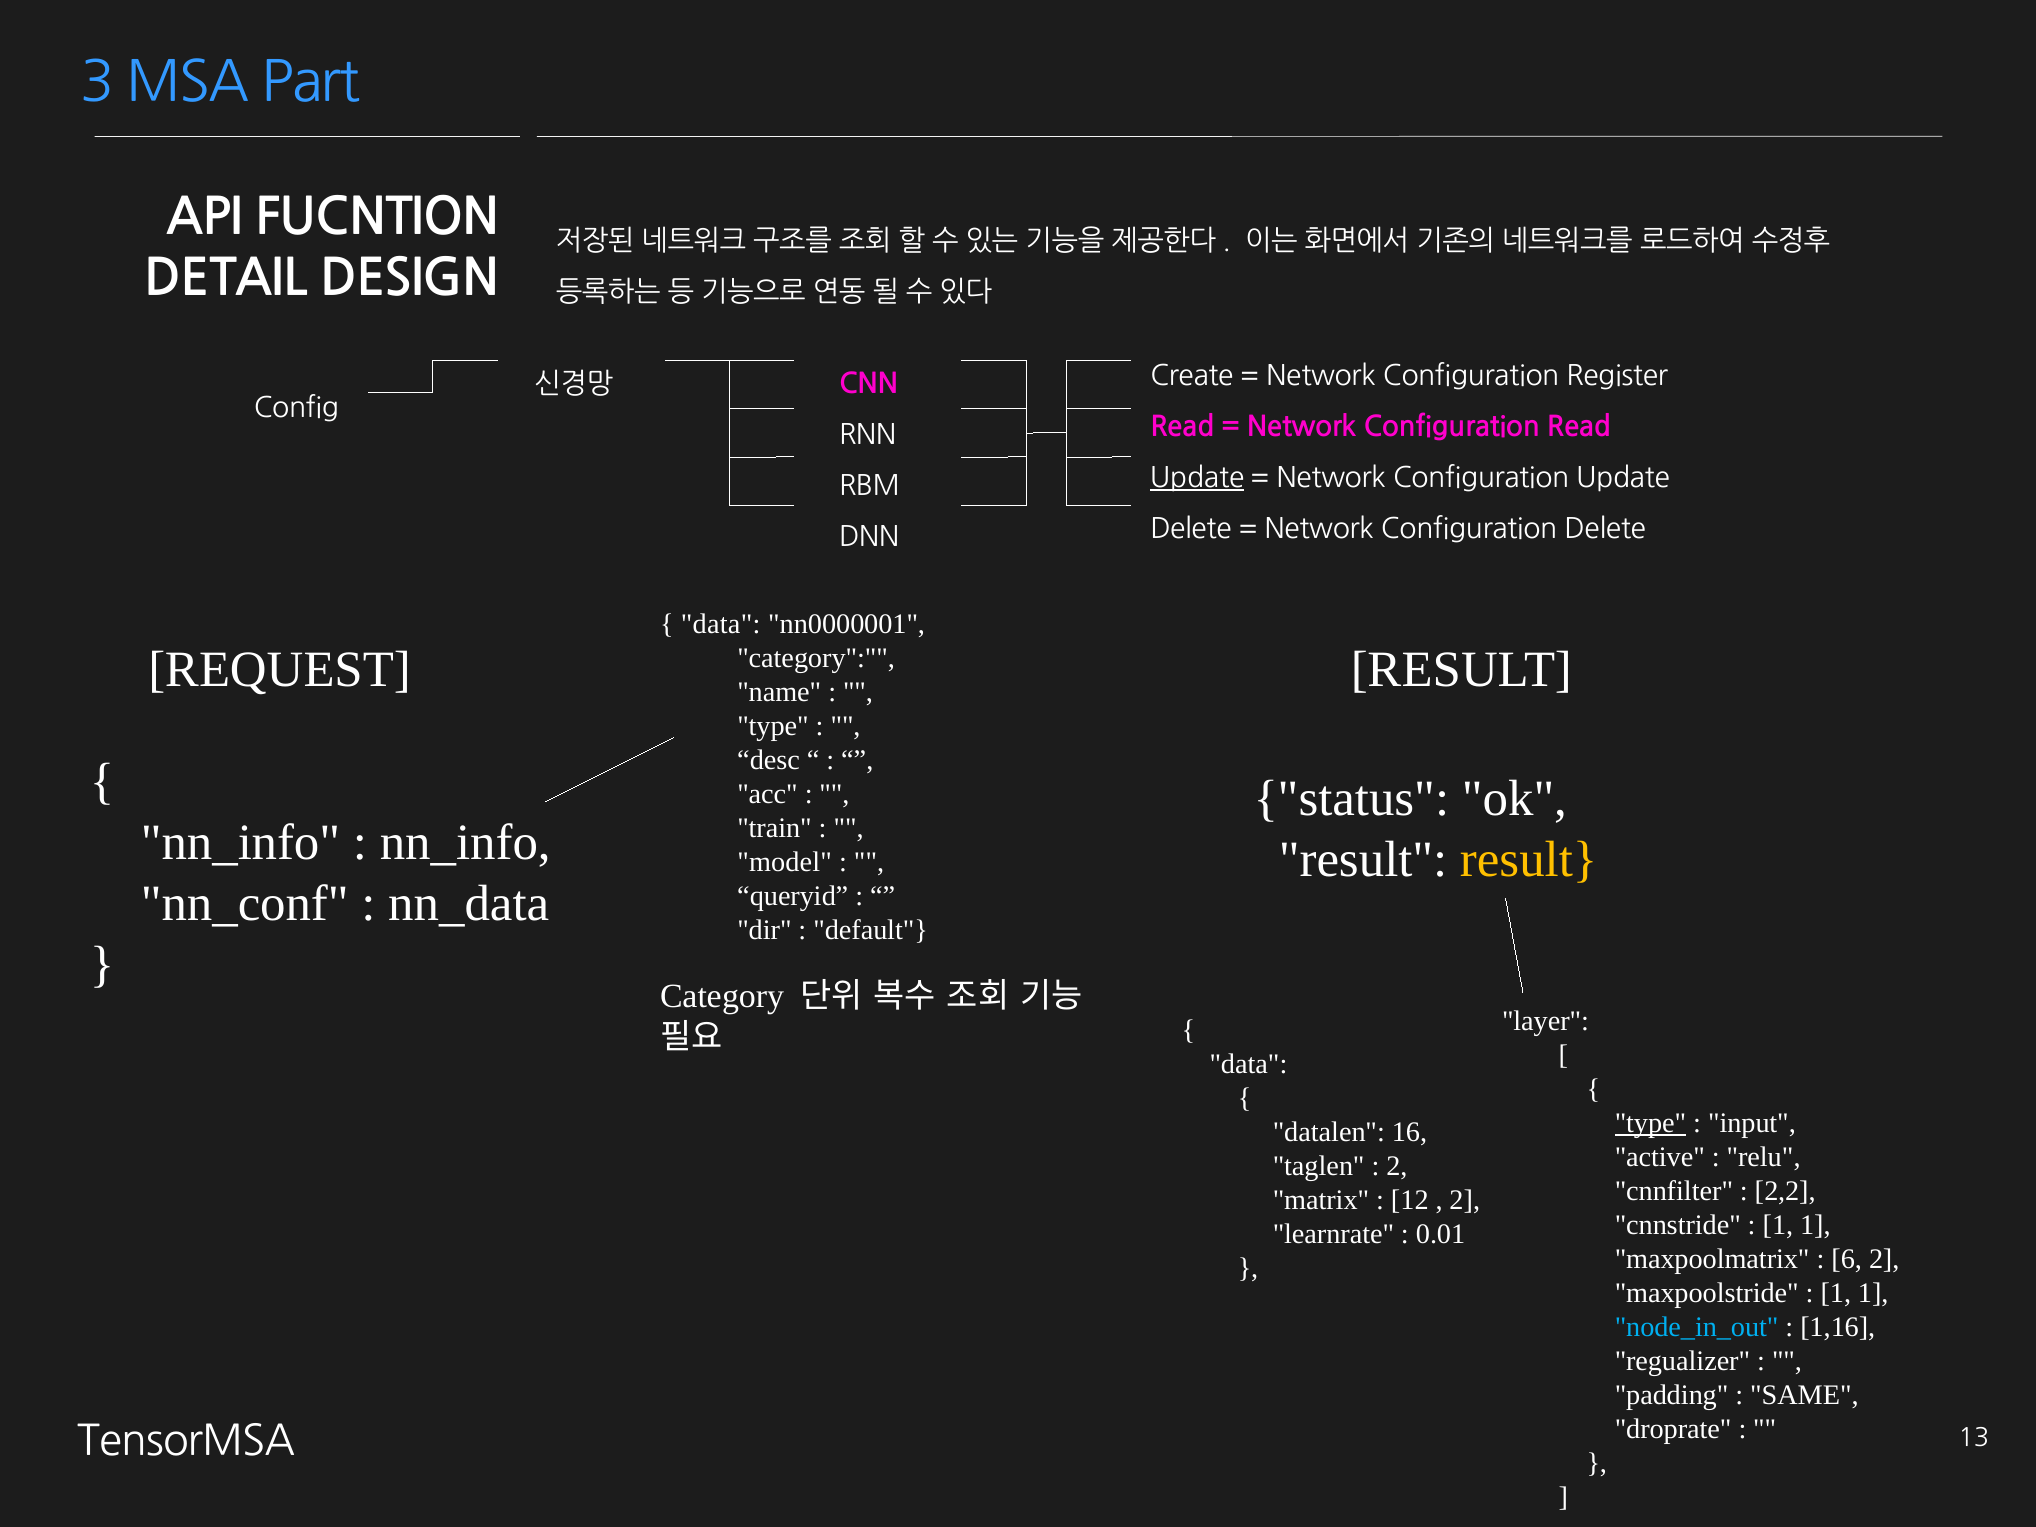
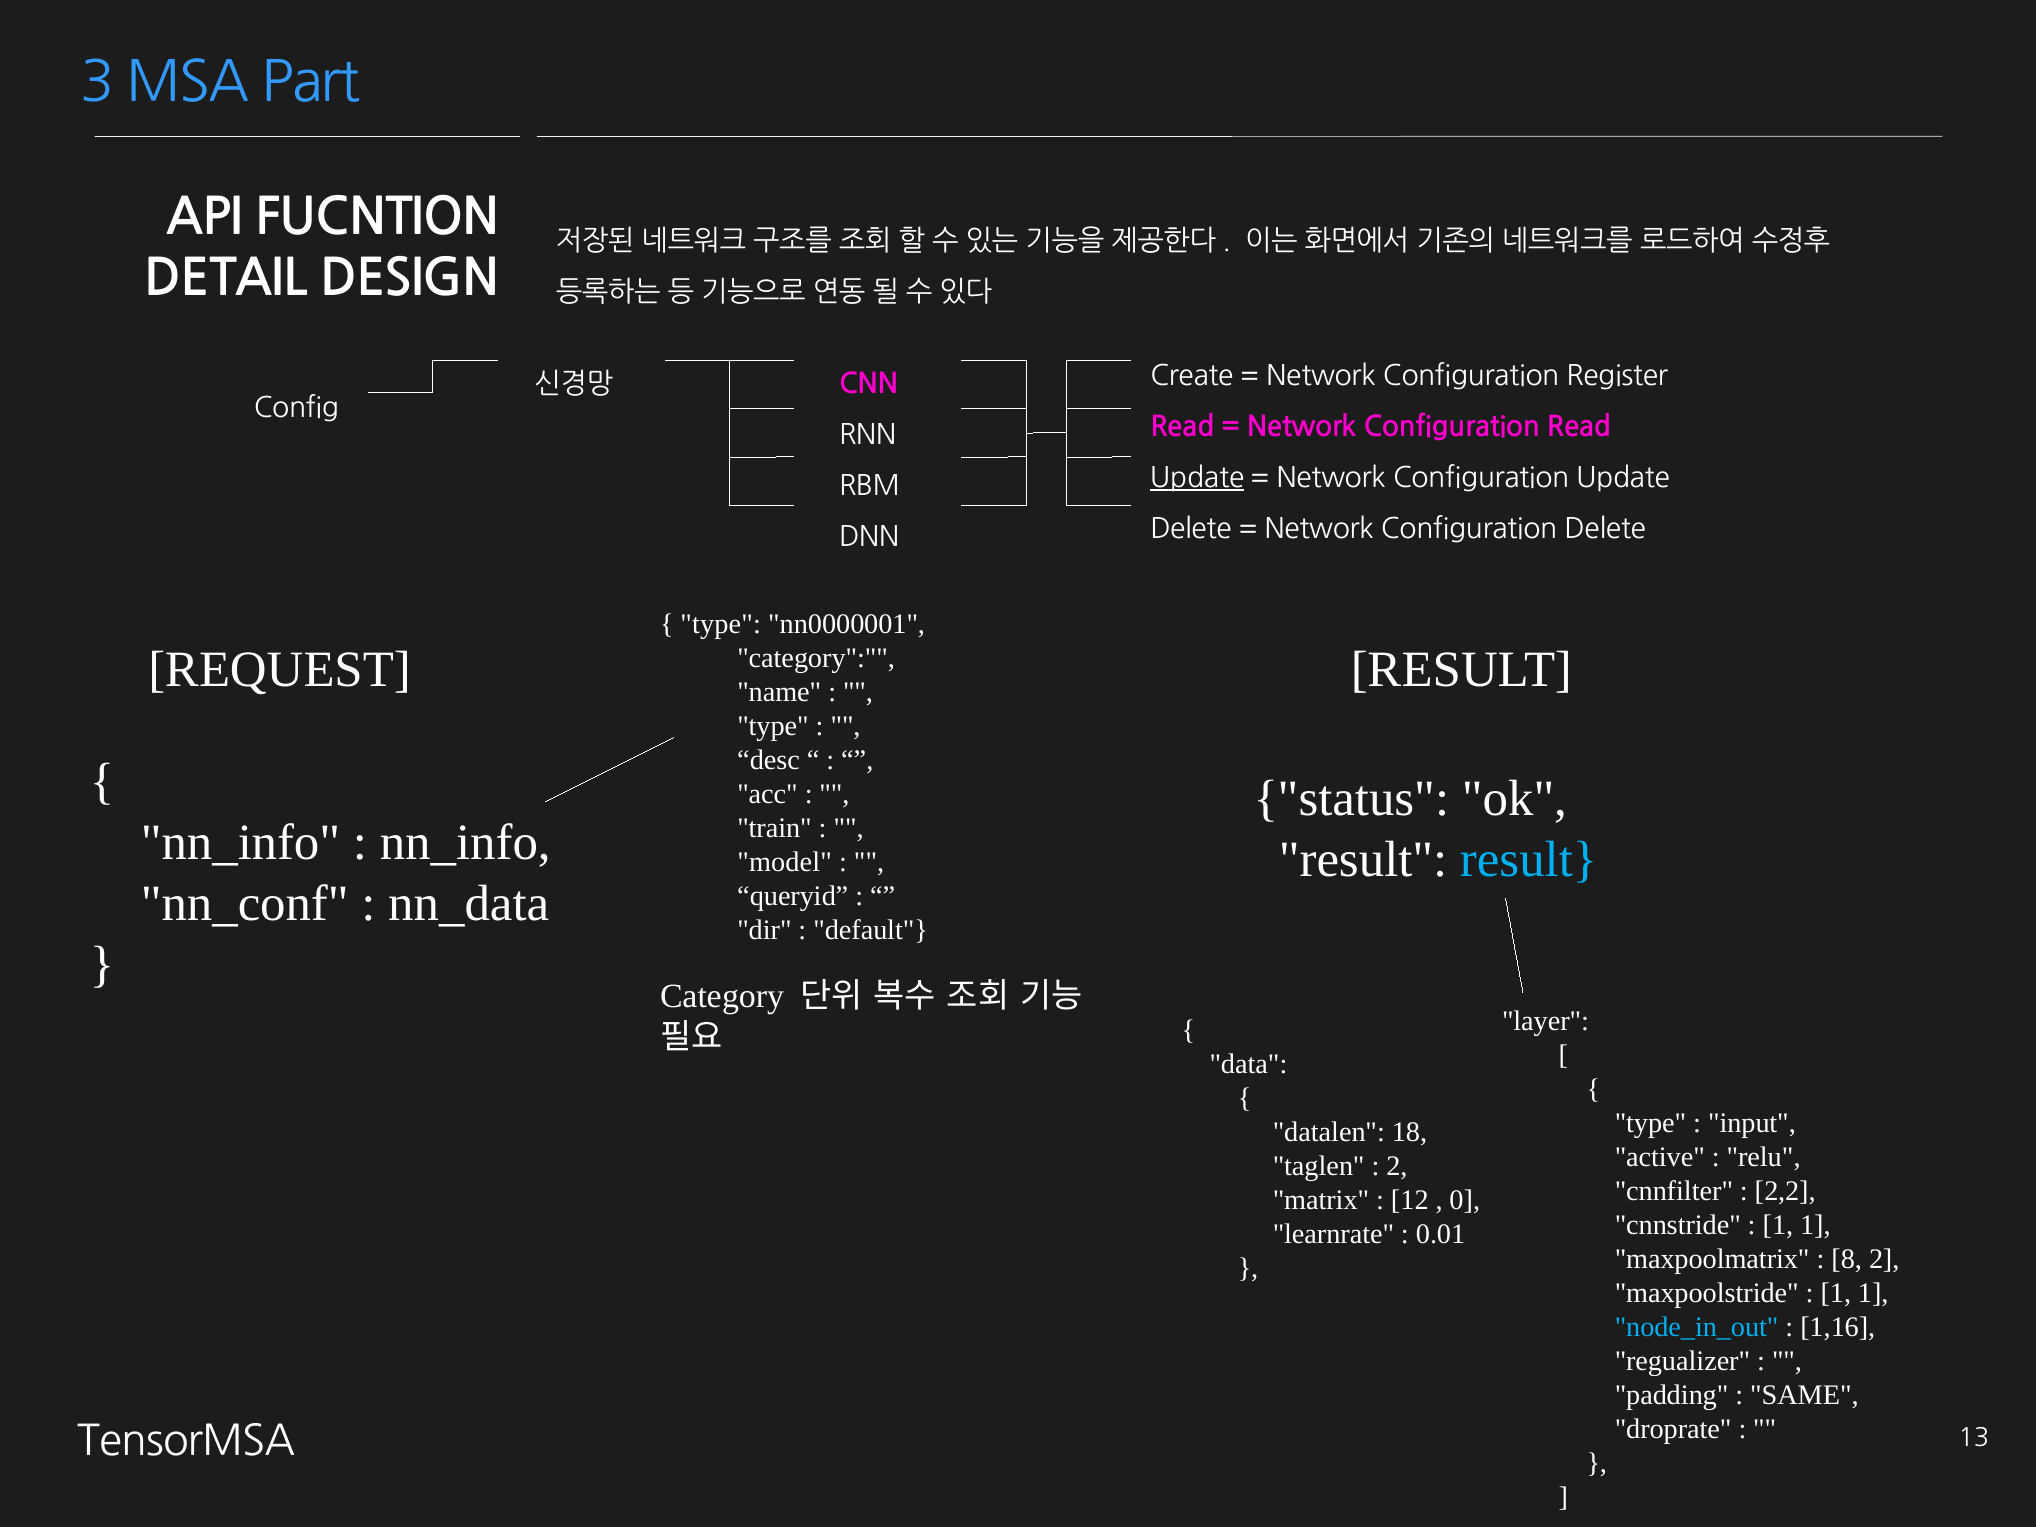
data at (721, 624): data -> type
result at (1529, 859) colour: yellow -> light blue
type at (1650, 1123) underline: present -> none
16: 16 -> 18
2 at (1465, 1200): 2 -> 0
6: 6 -> 8
